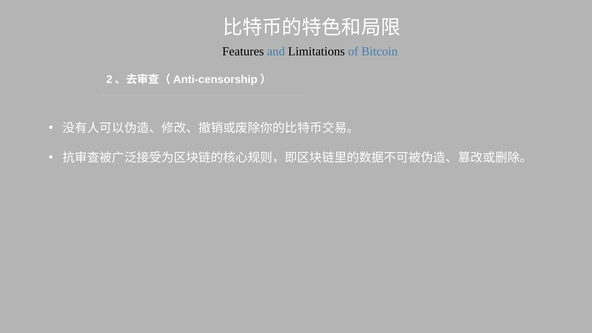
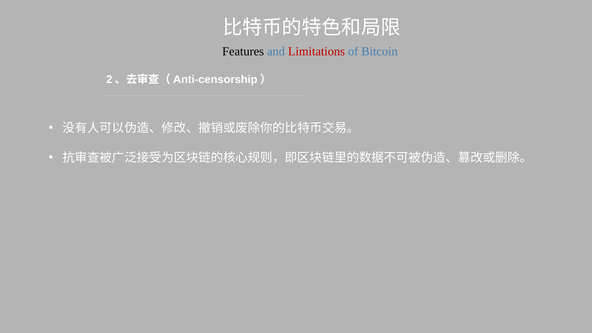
Limitations colour: black -> red
